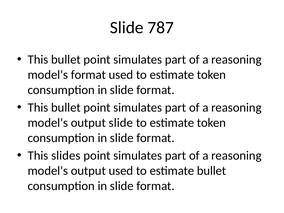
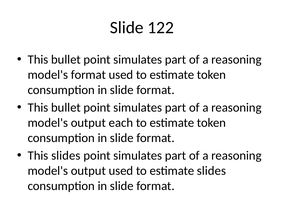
787: 787 -> 122
output slide: slide -> each
estimate bullet: bullet -> slides
